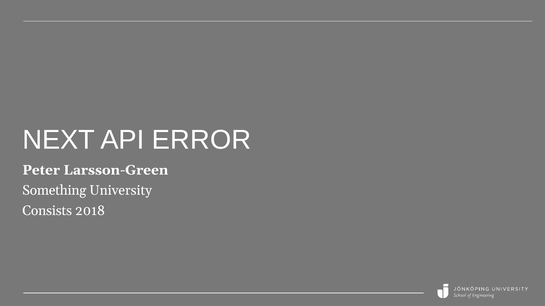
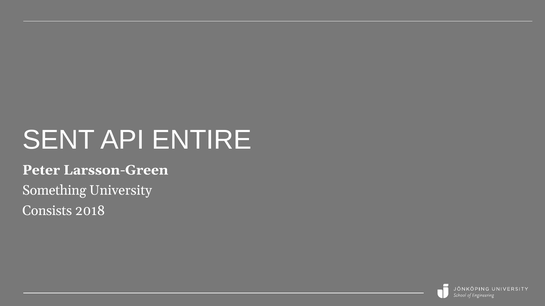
NEXT: NEXT -> SENT
ERROR: ERROR -> ENTIRE
